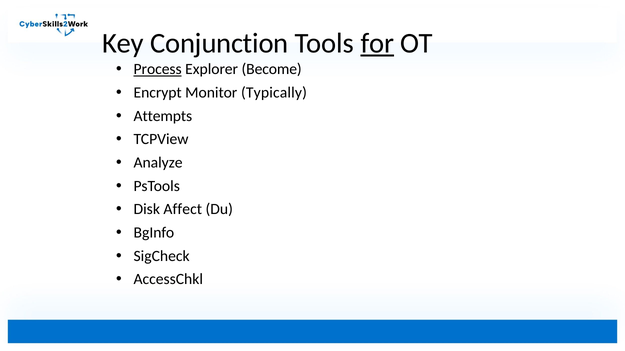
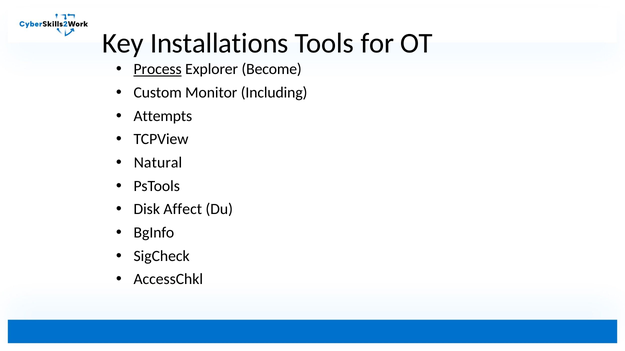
Conjunction: Conjunction -> Installations
for underline: present -> none
Encrypt: Encrypt -> Custom
Typically: Typically -> Including
Analyze: Analyze -> Natural
